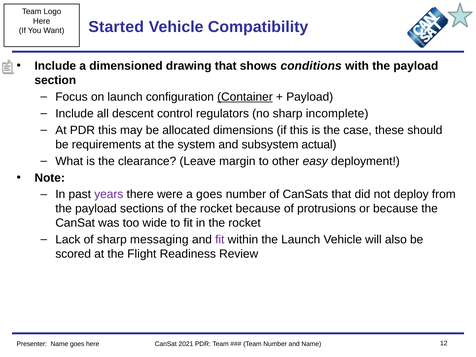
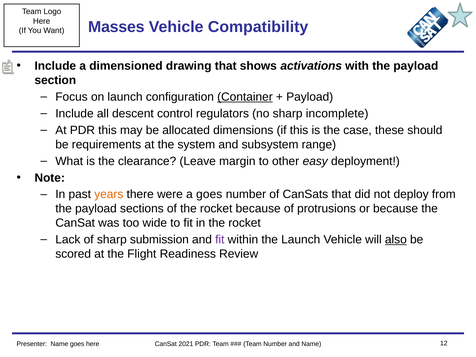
Started: Started -> Masses
conditions: conditions -> activations
actual: actual -> range
years colour: purple -> orange
messaging: messaging -> submission
also underline: none -> present
